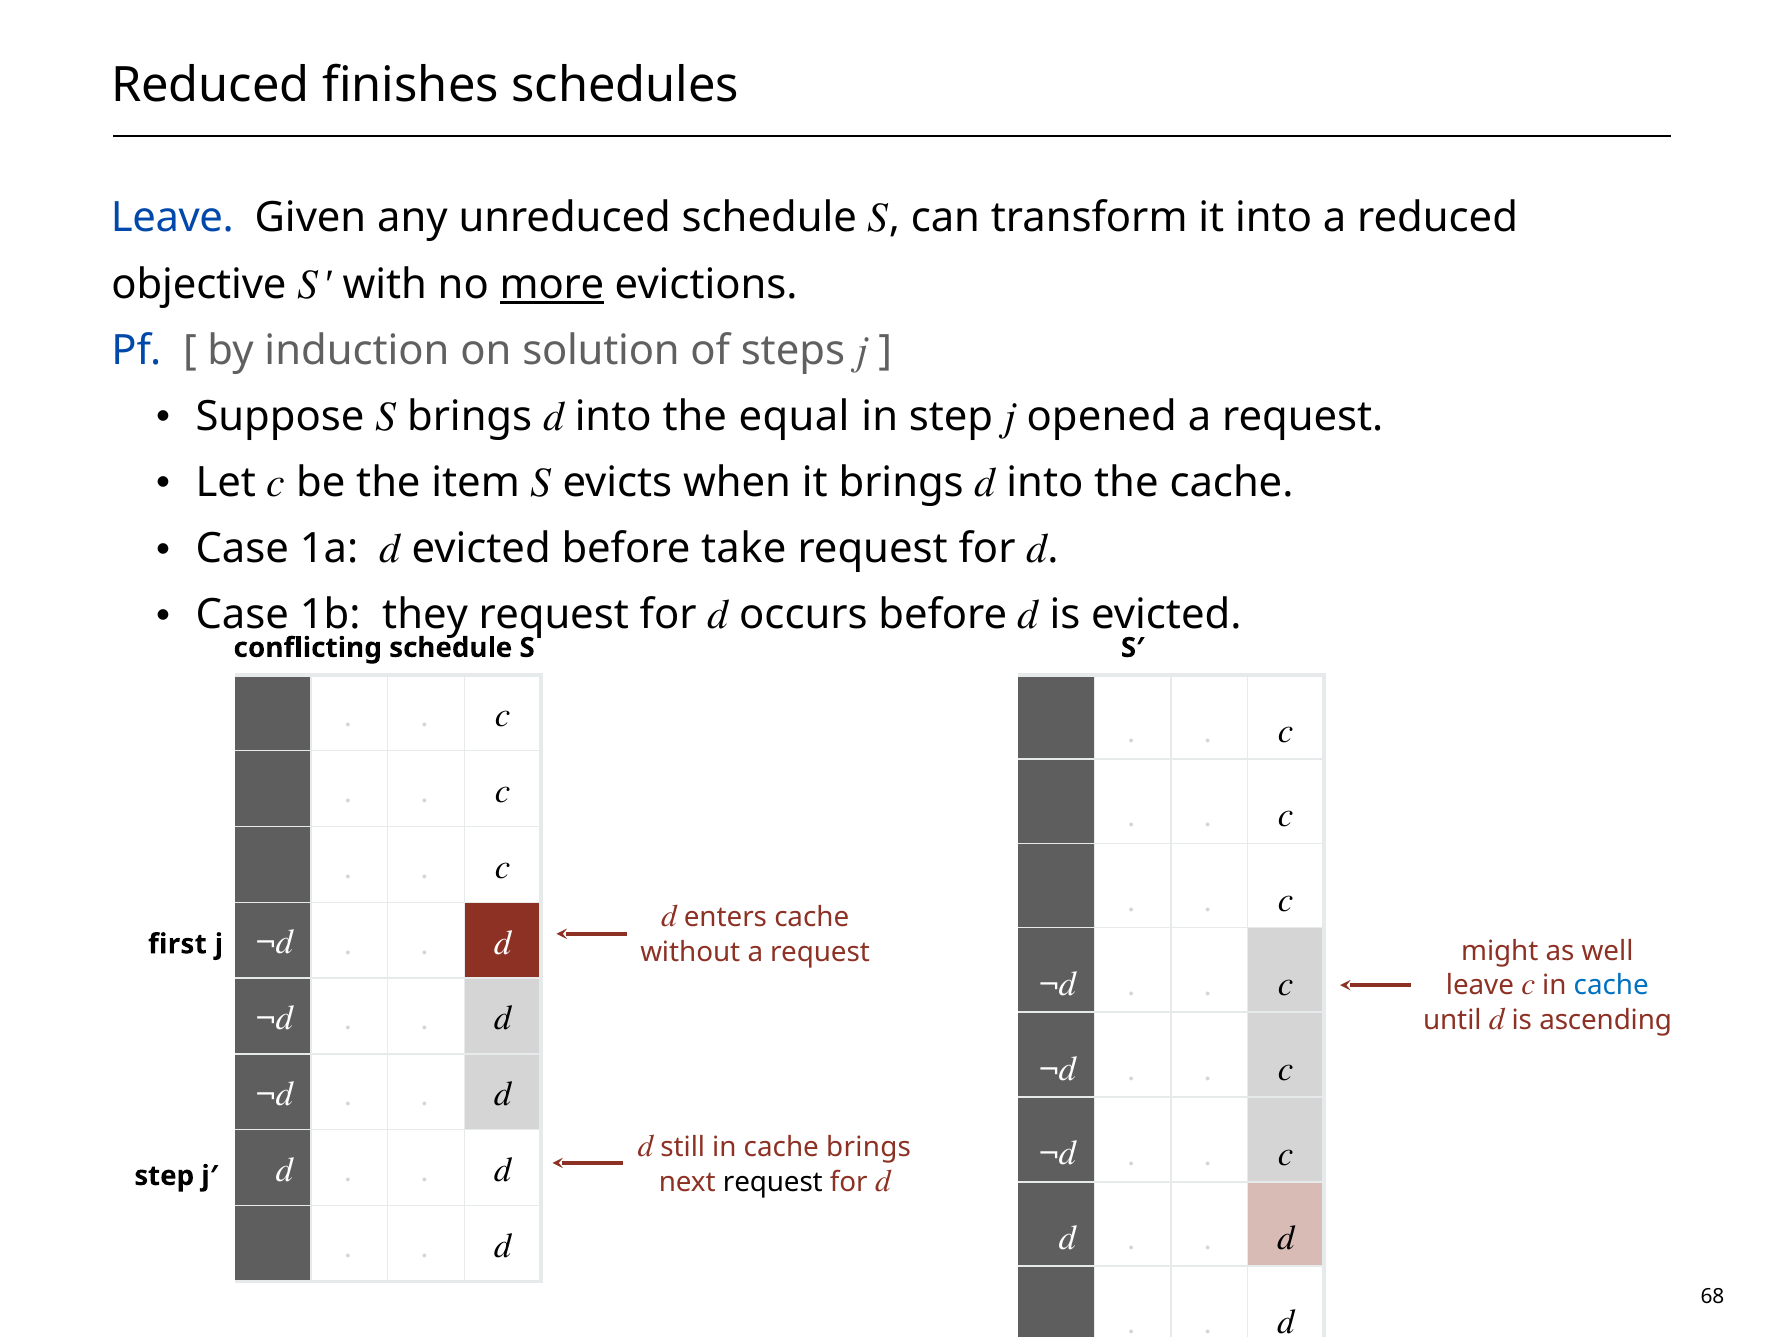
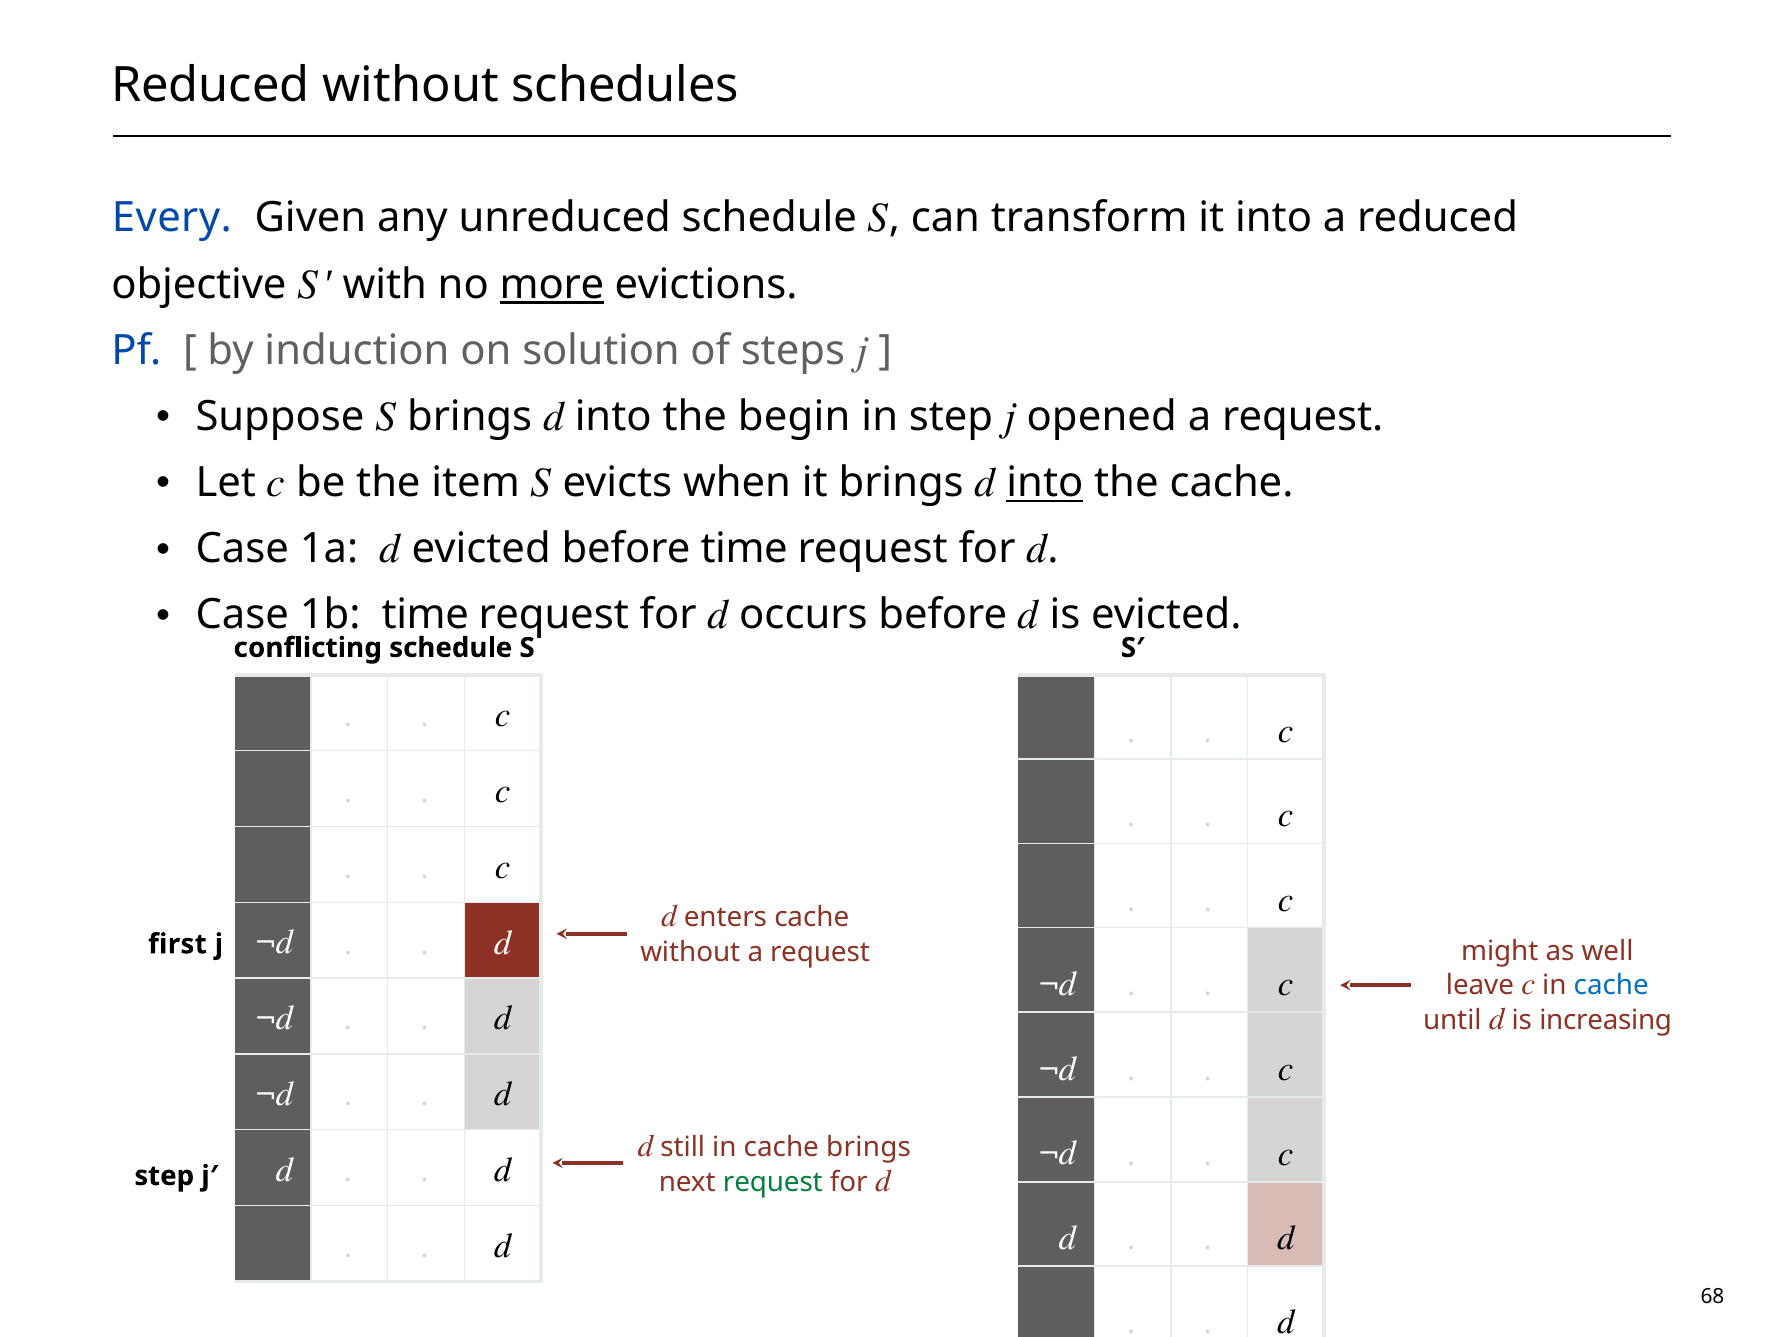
Reduced finishes: finishes -> without
Leave at (172, 218): Leave -> Every
equal: equal -> begin
into at (1045, 483) underline: none -> present
before take: take -> time
1b they: they -> time
ascending: ascending -> increasing
request at (773, 1181) colour: black -> green
